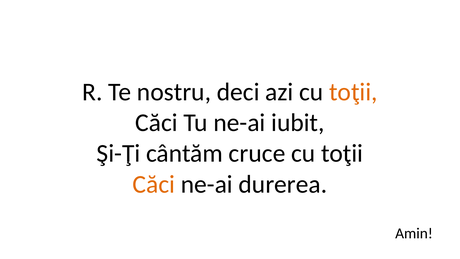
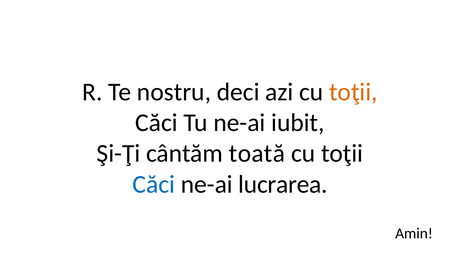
cruce: cruce -> toată
Căci at (154, 184) colour: orange -> blue
durerea: durerea -> lucrarea
